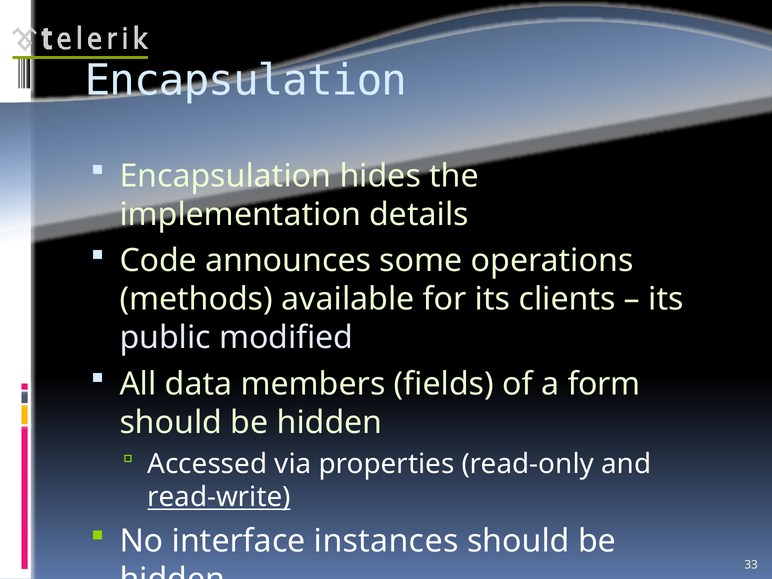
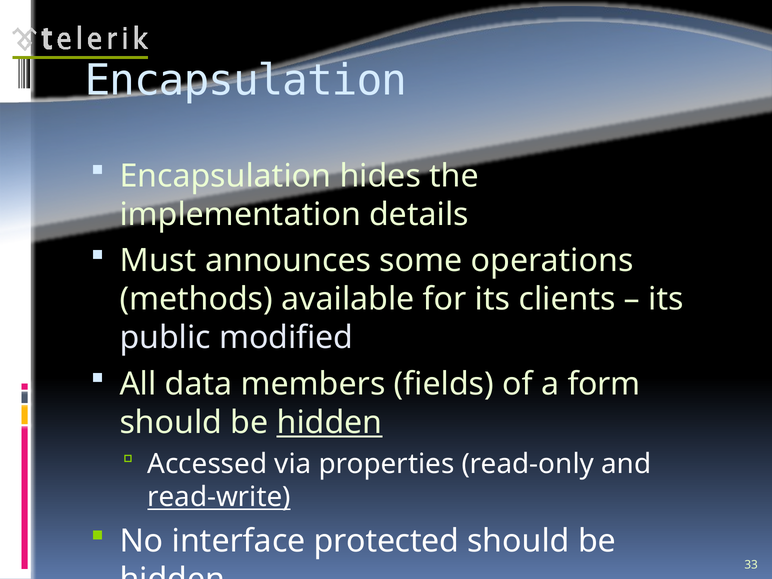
Code: Code -> Must
hidden at (330, 423) underline: none -> present
instances: instances -> protected
